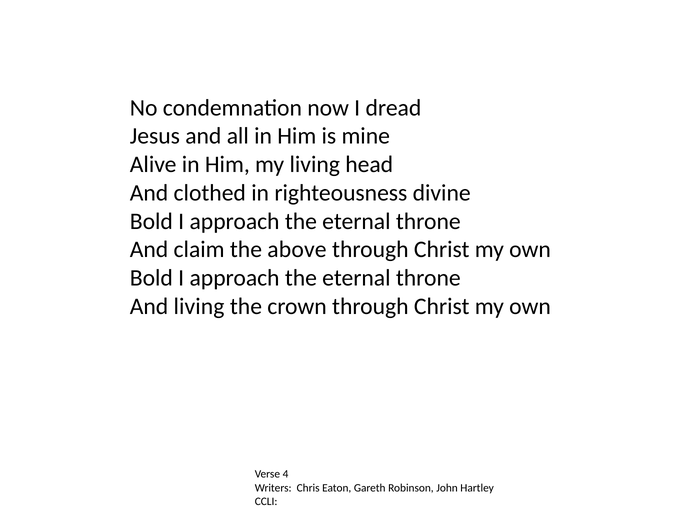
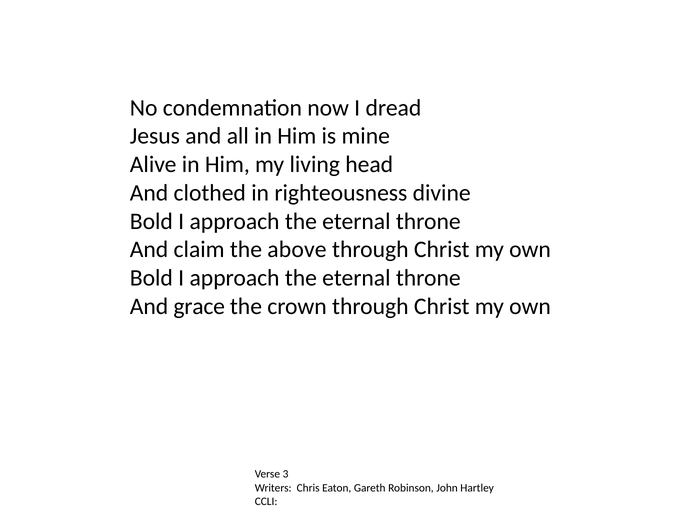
And living: living -> grace
4: 4 -> 3
